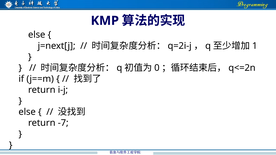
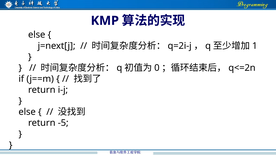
-7: -7 -> -5
